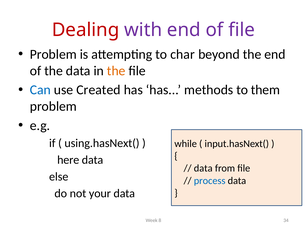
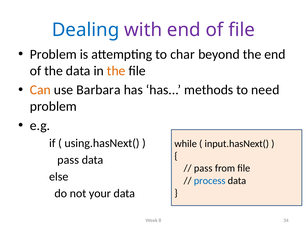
Dealing colour: red -> blue
Can colour: blue -> orange
Created: Created -> Barbara
them: them -> need
here at (68, 159): here -> pass
data at (203, 168): data -> pass
